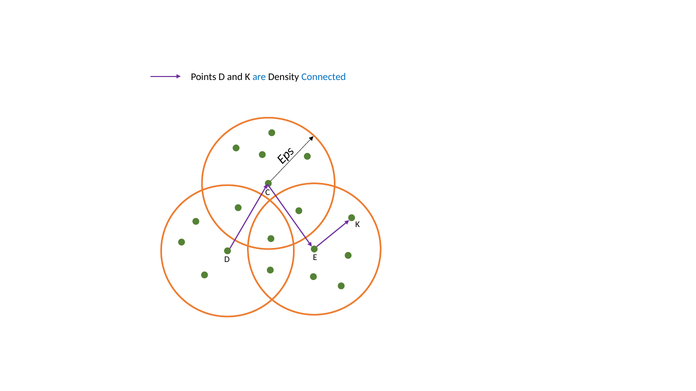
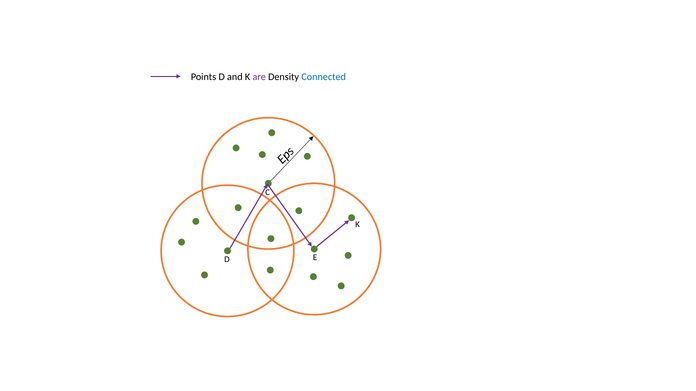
are colour: blue -> purple
